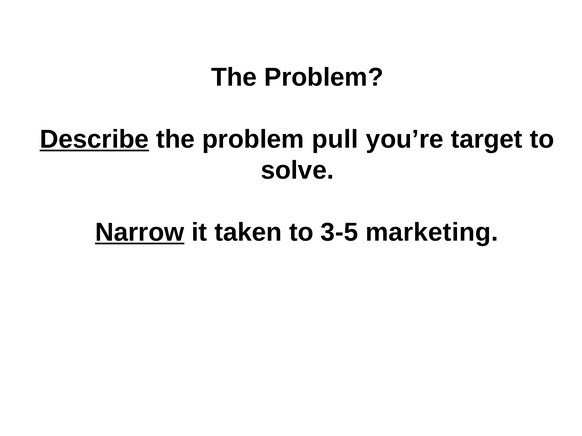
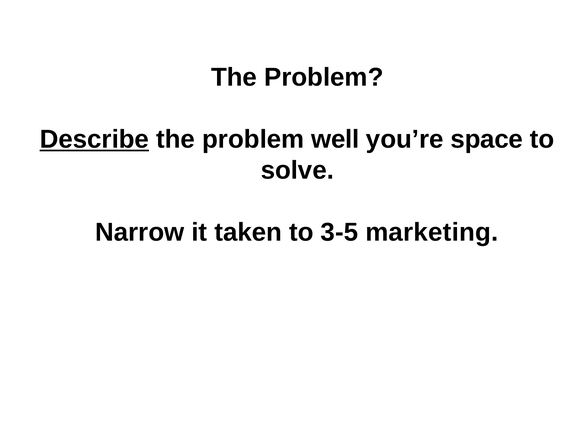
pull: pull -> well
target: target -> space
Narrow underline: present -> none
